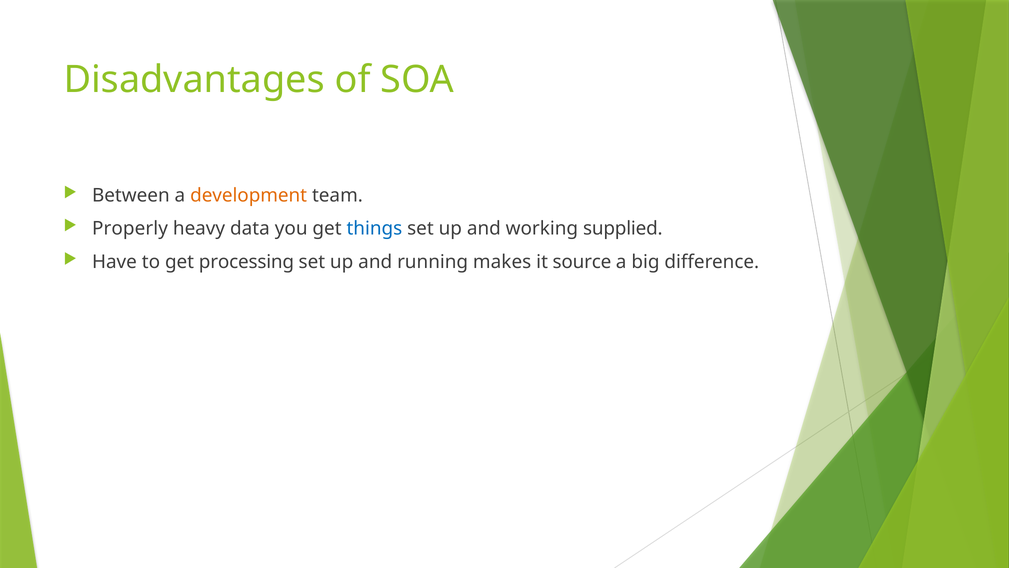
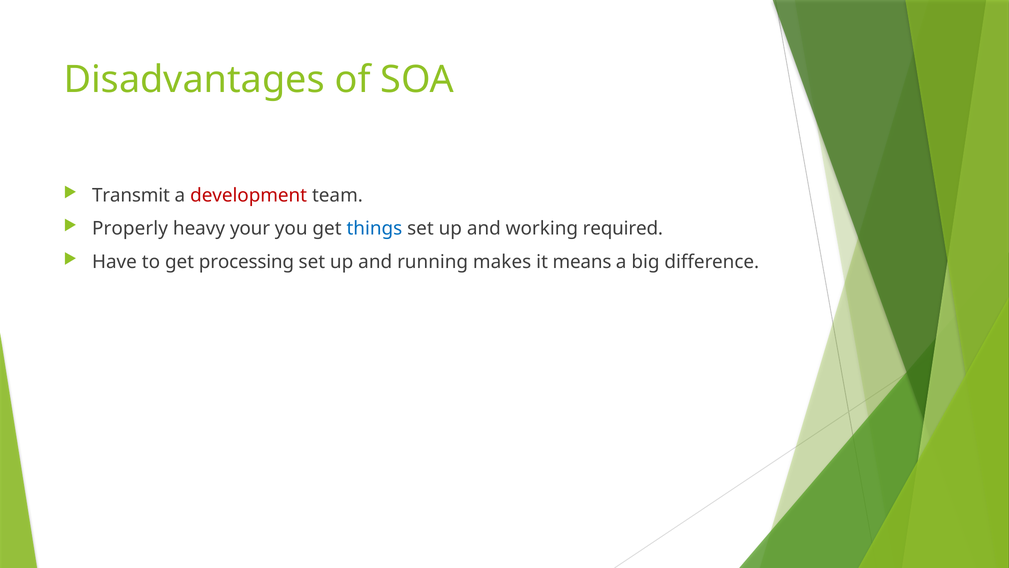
Between: Between -> Transmit
development colour: orange -> red
data: data -> your
supplied: supplied -> required
source: source -> means
